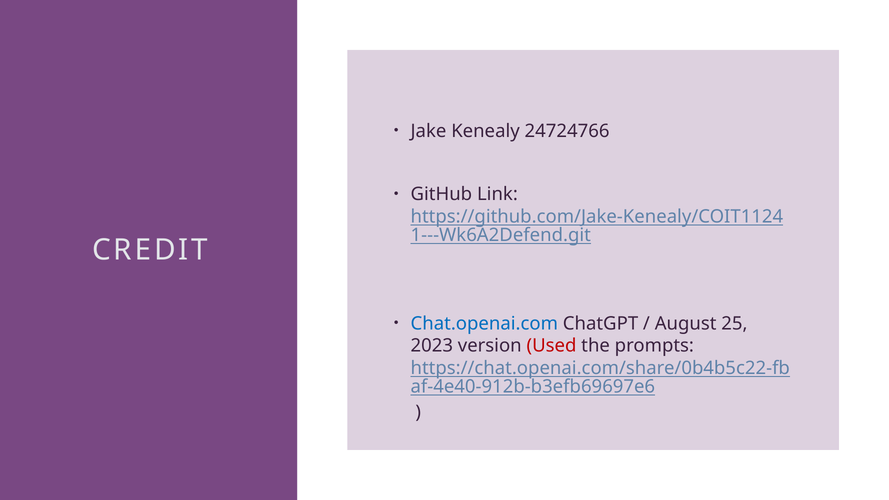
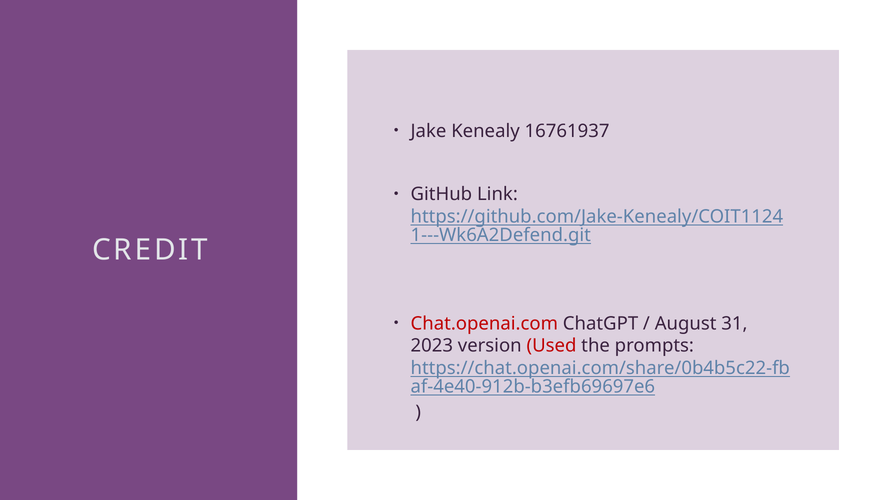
24724766: 24724766 -> 16761937
Chat.openai.com colour: blue -> red
25: 25 -> 31
